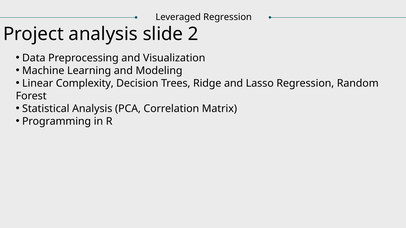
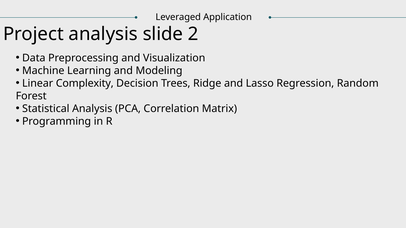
Leveraged Regression: Regression -> Application
